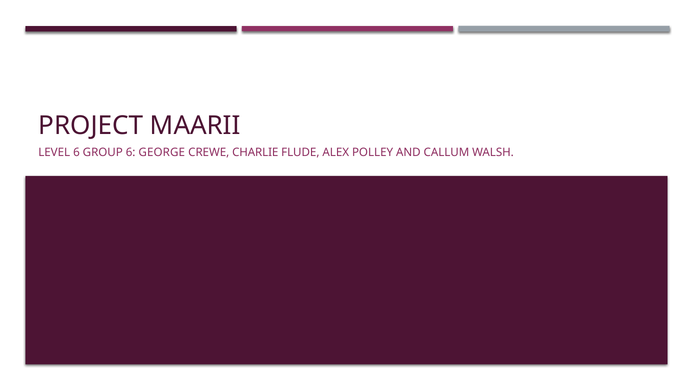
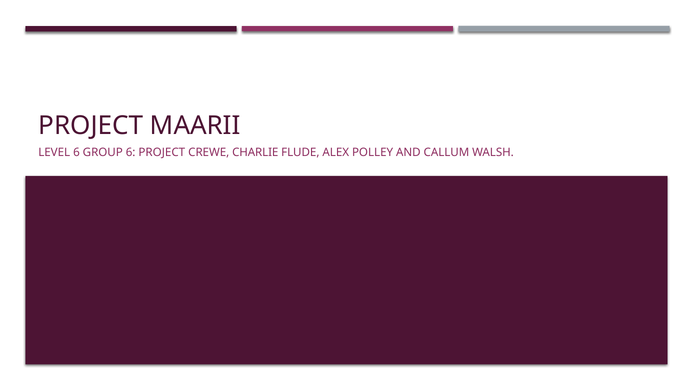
6 GEORGE: GEORGE -> PROJECT
